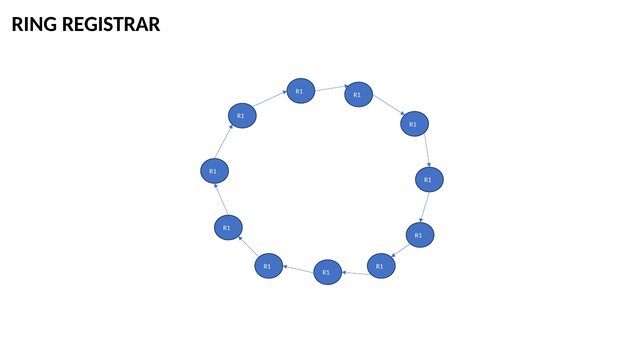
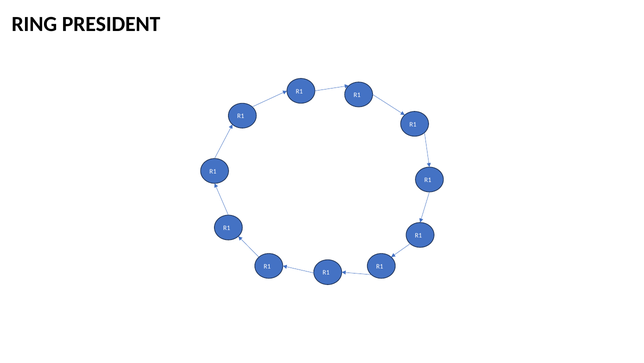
REGISTRAR: REGISTRAR -> PRESIDENT
